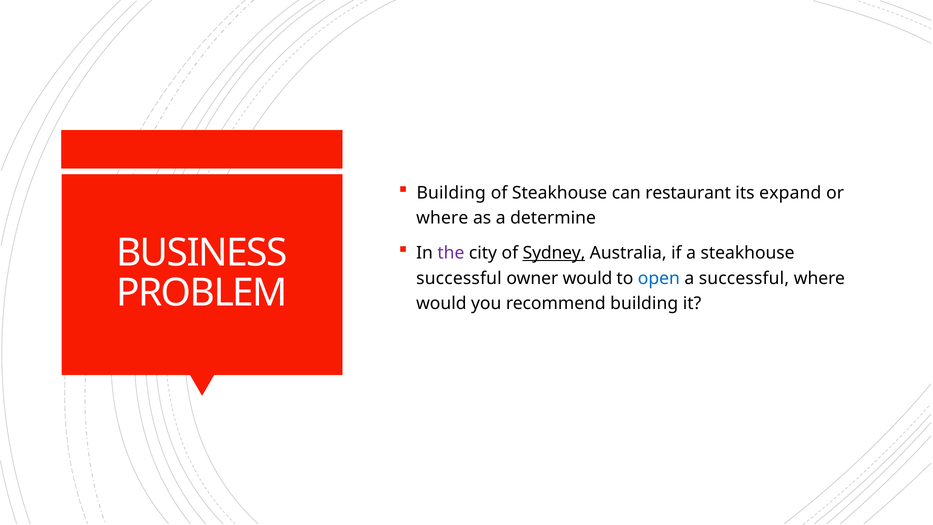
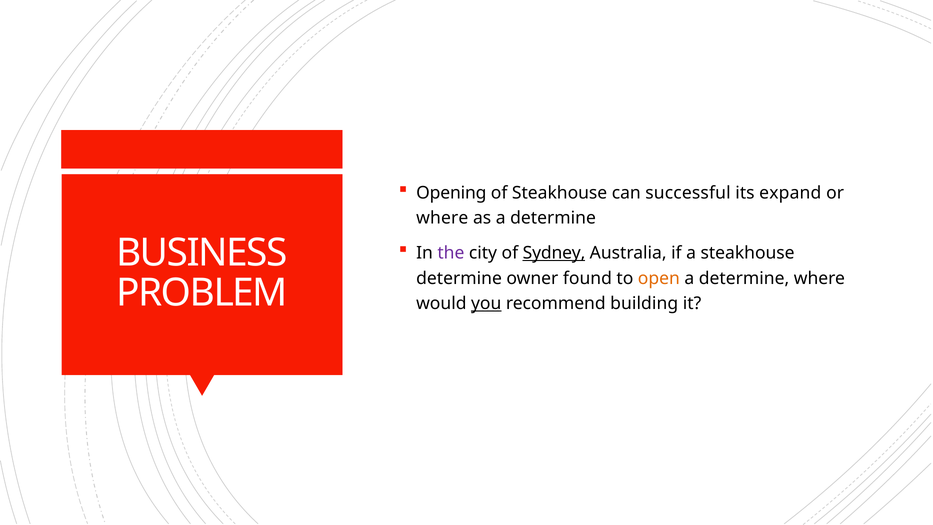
Building at (451, 193): Building -> Opening
restaurant: restaurant -> successful
successful at (459, 278): successful -> determine
owner would: would -> found
open colour: blue -> orange
successful at (744, 278): successful -> determine
you underline: none -> present
